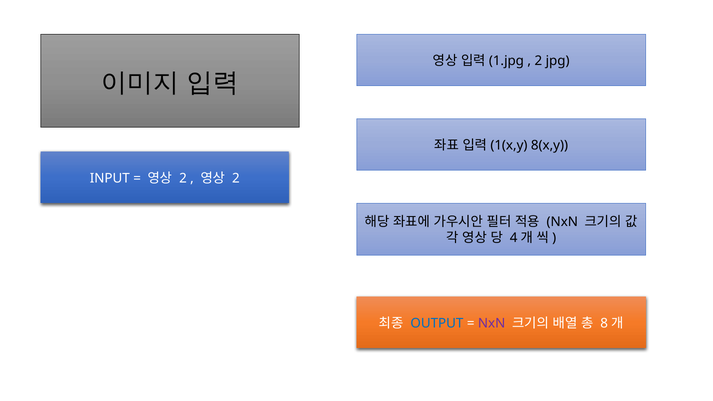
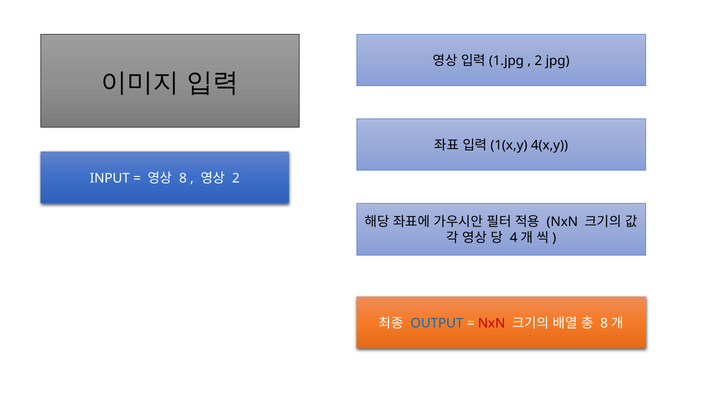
8(x,y: 8(x,y -> 4(x,y
2 at (183, 178): 2 -> 8
NxN at (492, 323) colour: purple -> red
